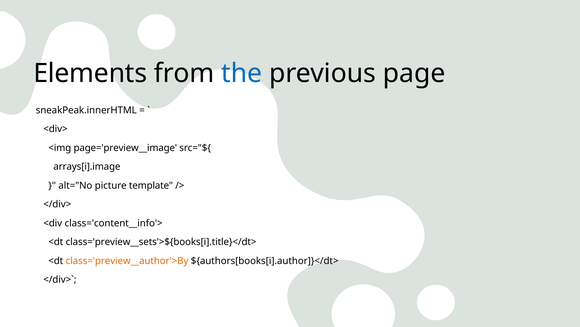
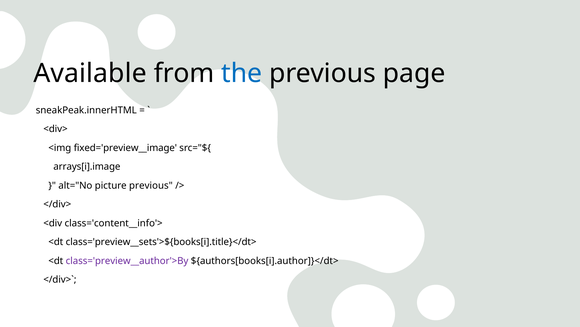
Elements: Elements -> Available
page='preview__image: page='preview__image -> fixed='preview__image
picture template: template -> previous
class='preview__author'>By colour: orange -> purple
